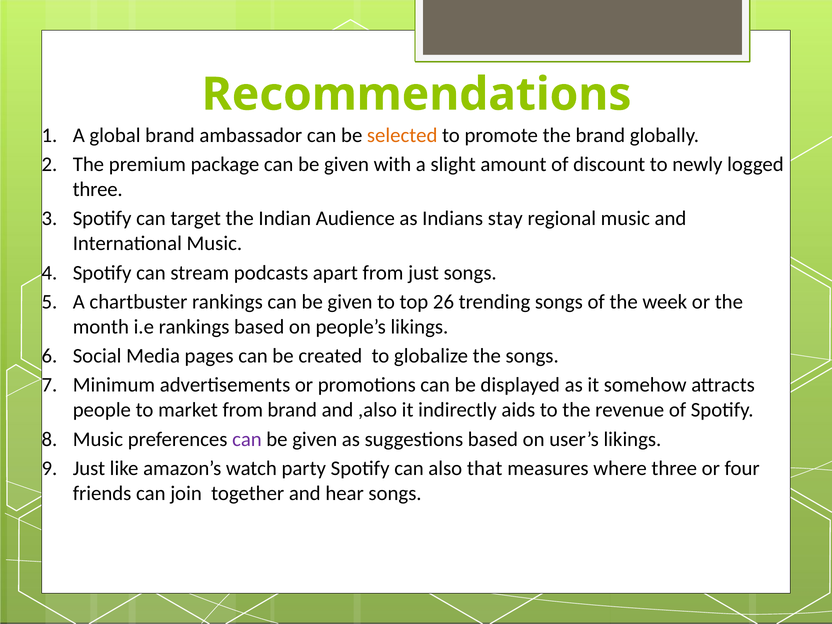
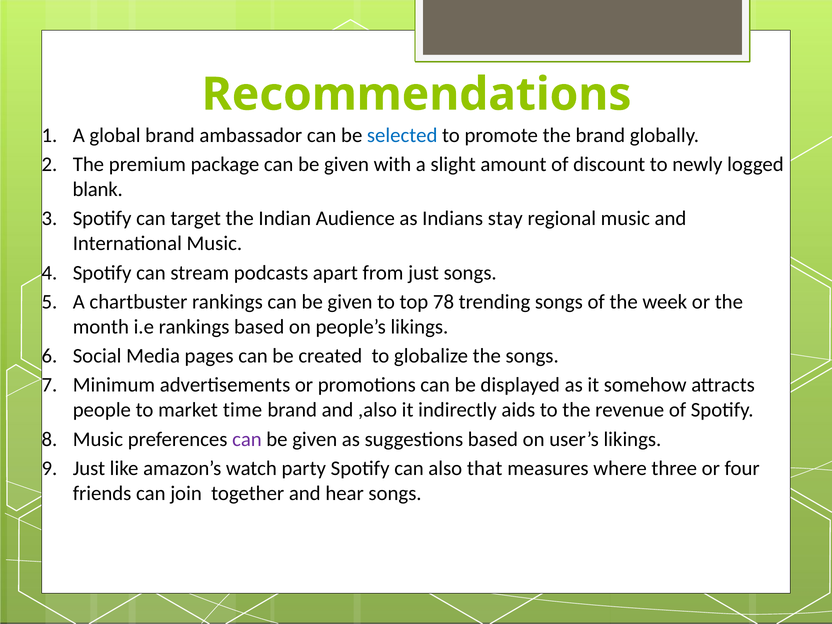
selected colour: orange -> blue
three at (98, 189): three -> blank
26: 26 -> 78
market from: from -> time
